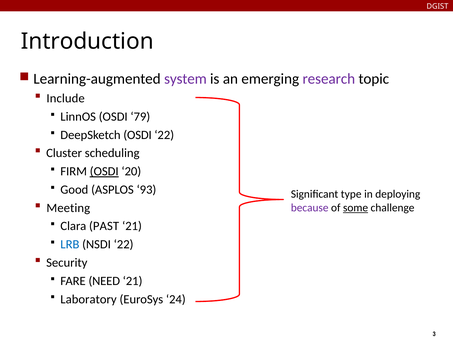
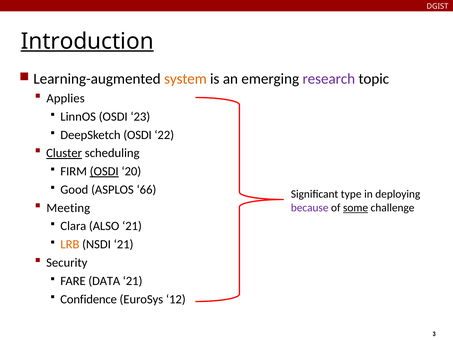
Introduction underline: none -> present
system colour: purple -> orange
Include: Include -> Applies
79: 79 -> 23
Cluster underline: none -> present
93: 93 -> 66
PAST: PAST -> ALSO
LRB colour: blue -> orange
NSDI 22: 22 -> 21
NEED: NEED -> DATA
Laboratory: Laboratory -> Confidence
24: 24 -> 12
